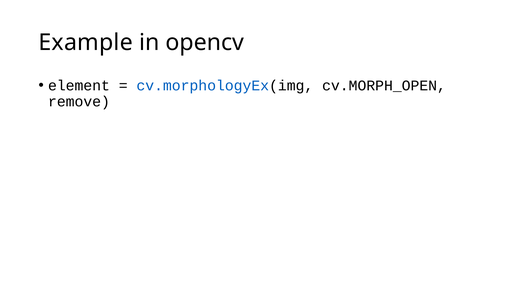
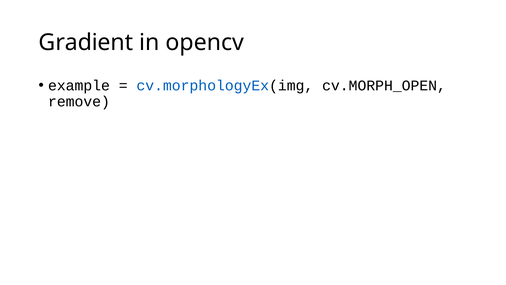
Example: Example -> Gradient
element: element -> example
